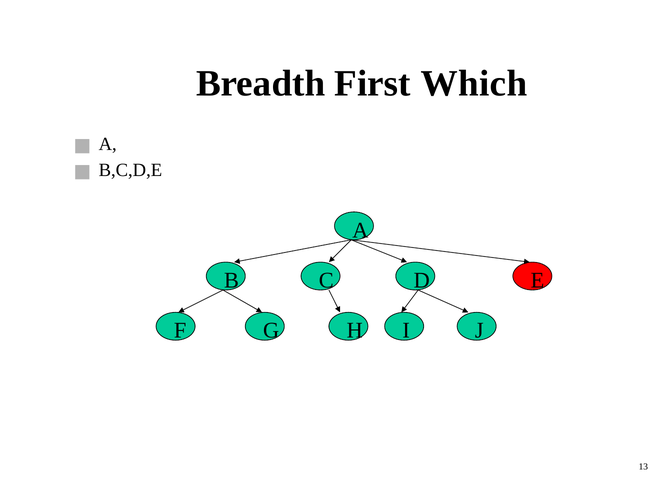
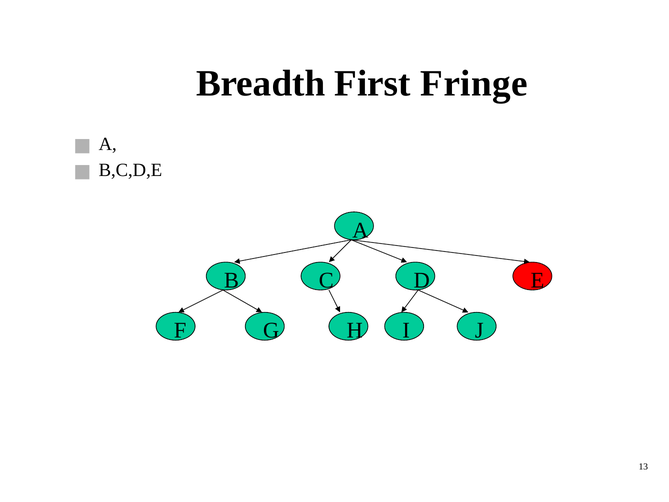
Which: Which -> Fringe
